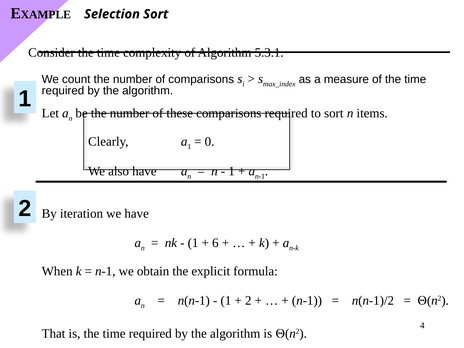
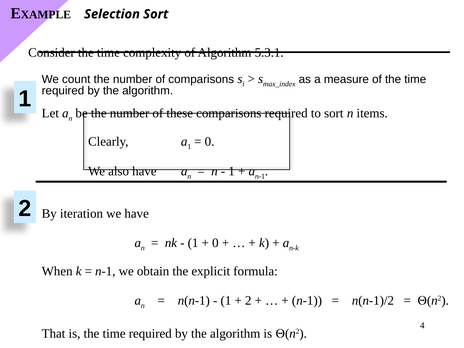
6 at (215, 243): 6 -> 0
